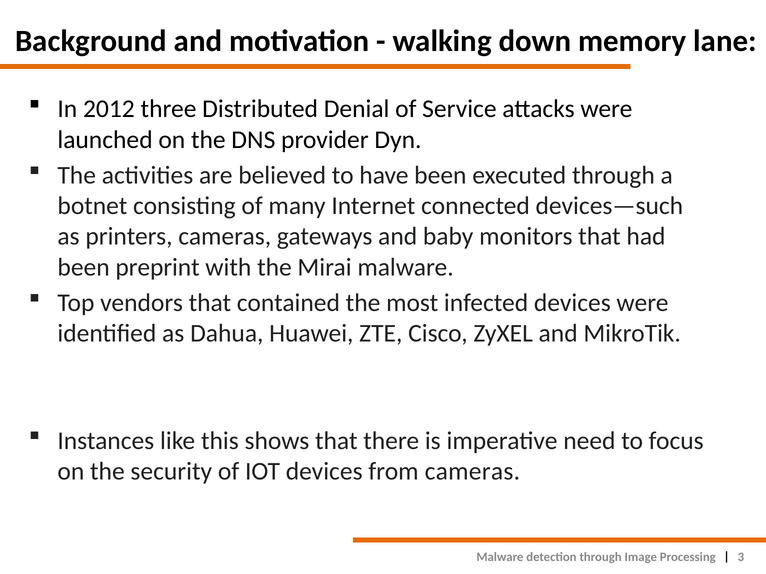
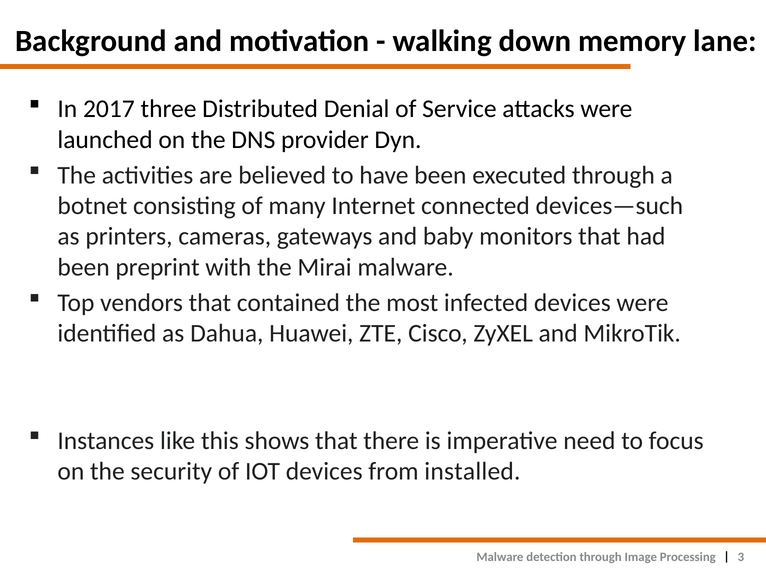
2012: 2012 -> 2017
from cameras: cameras -> installed
